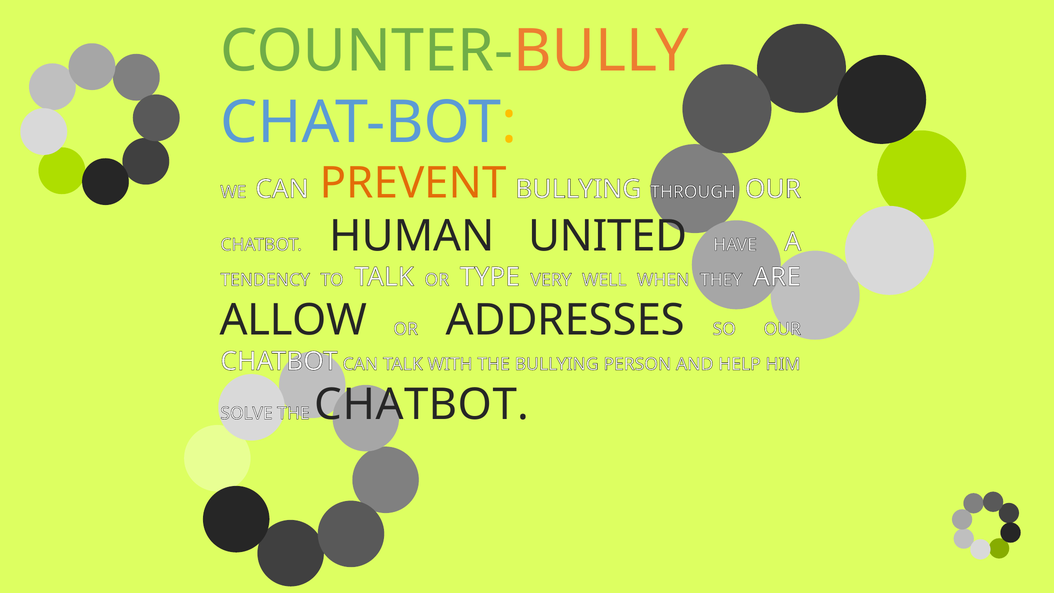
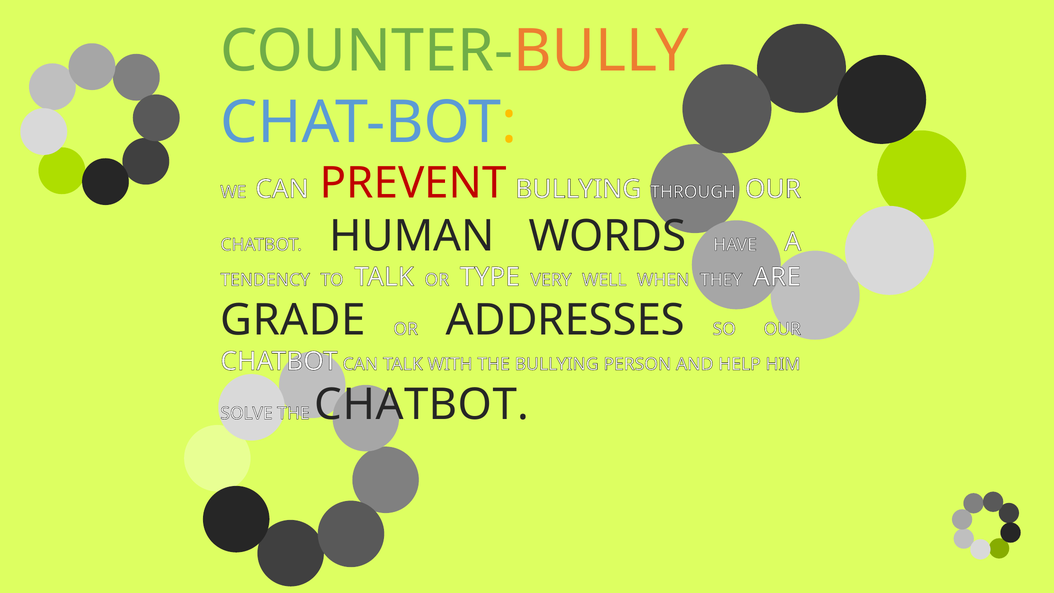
PREVENT colour: orange -> red
UNITED: UNITED -> WORDS
ALLOW: ALLOW -> GRADE
